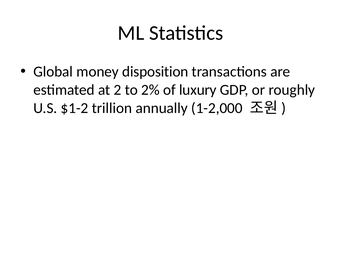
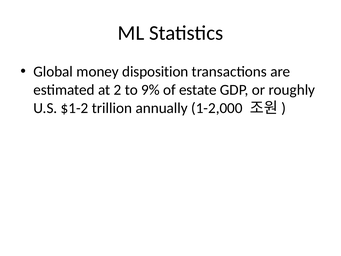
2%: 2% -> 9%
luxury: luxury -> estate
